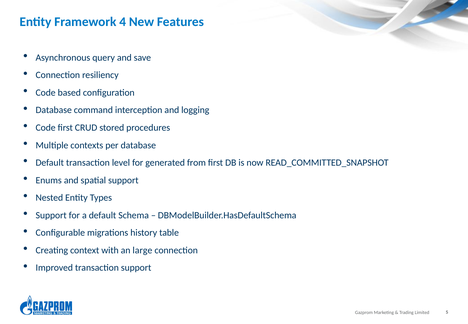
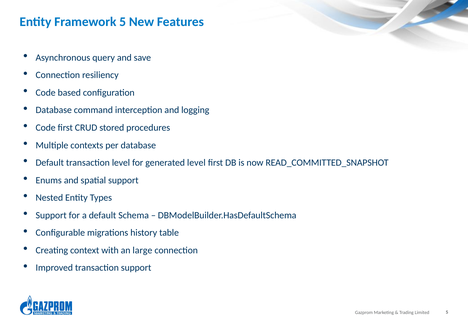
Framework 4: 4 -> 5
generated from: from -> level
